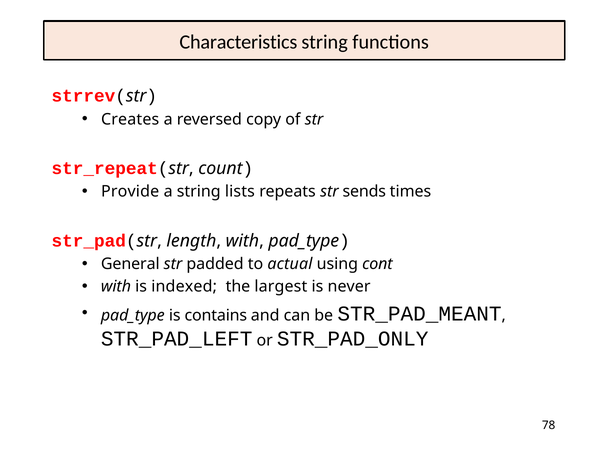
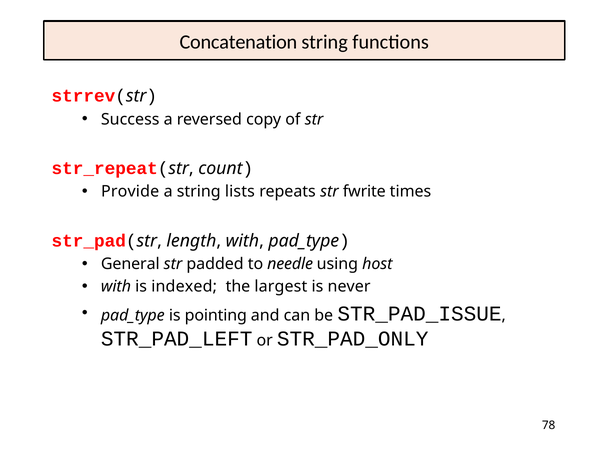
Characteristics: Characteristics -> Concatenation
Creates: Creates -> Success
sends: sends -> fwrite
actual: actual -> needle
cont: cont -> host
contains: contains -> pointing
STR_PAD_MEANT: STR_PAD_MEANT -> STR_PAD_ISSUE
